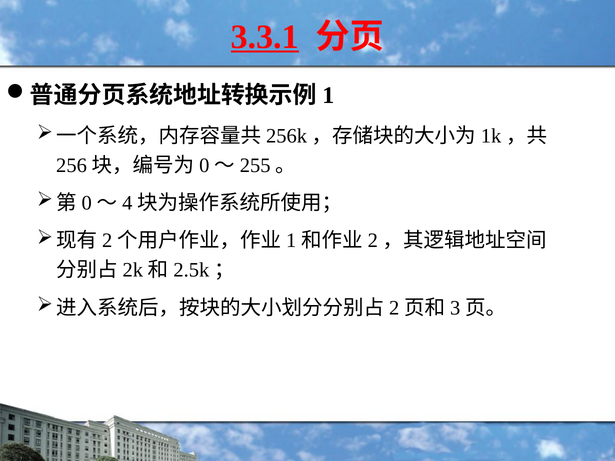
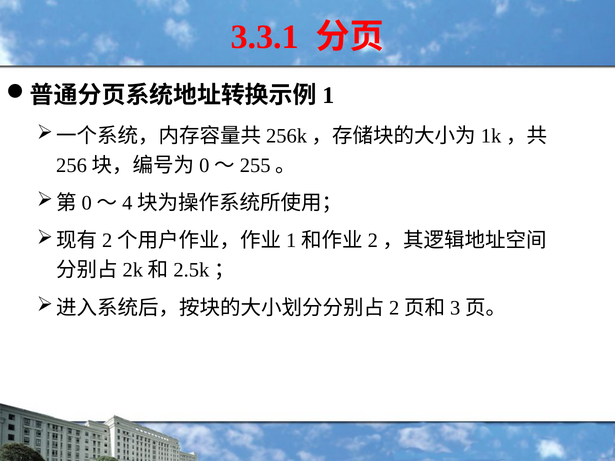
3.3.1 underline: present -> none
